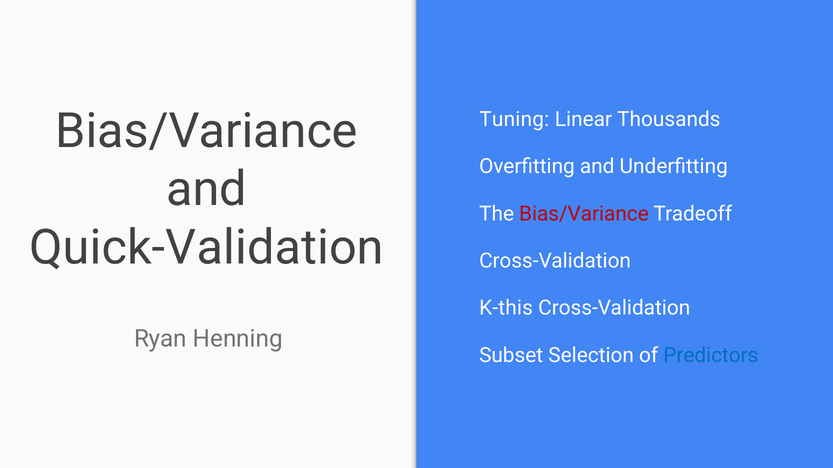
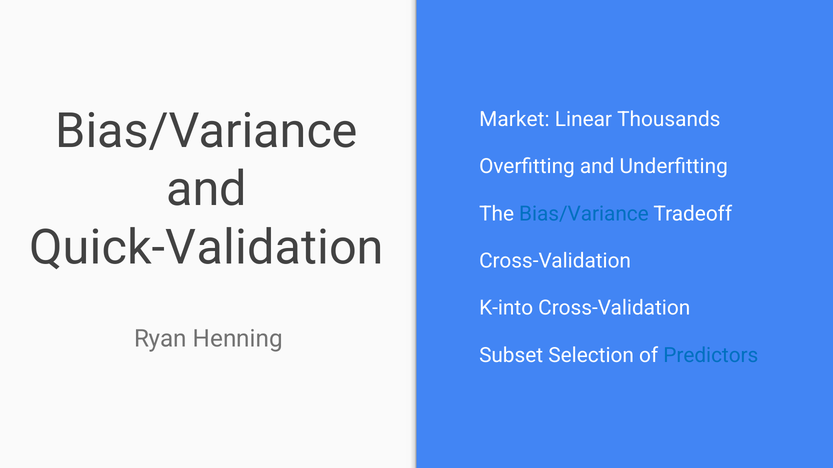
Tuning: Tuning -> Market
Bias/Variance at (584, 214) colour: red -> blue
K-this: K-this -> K-into
